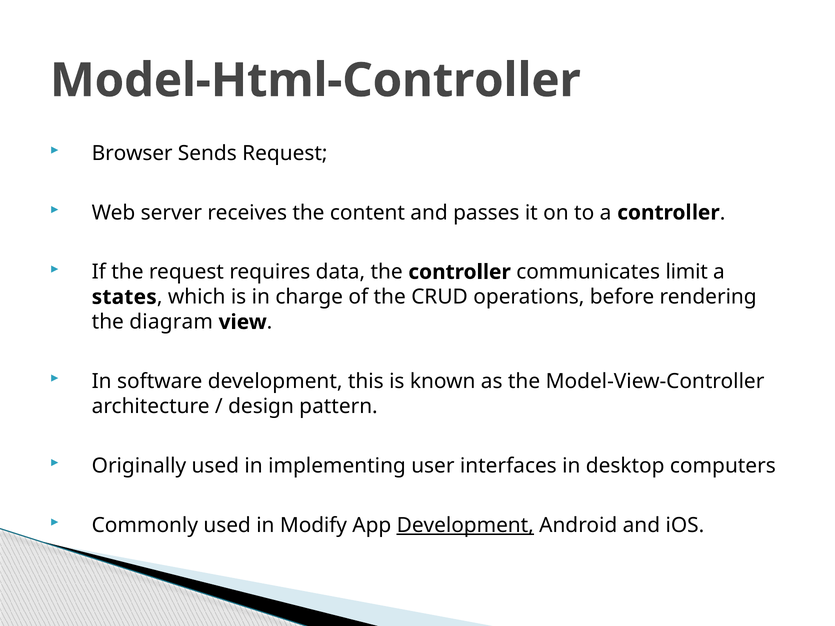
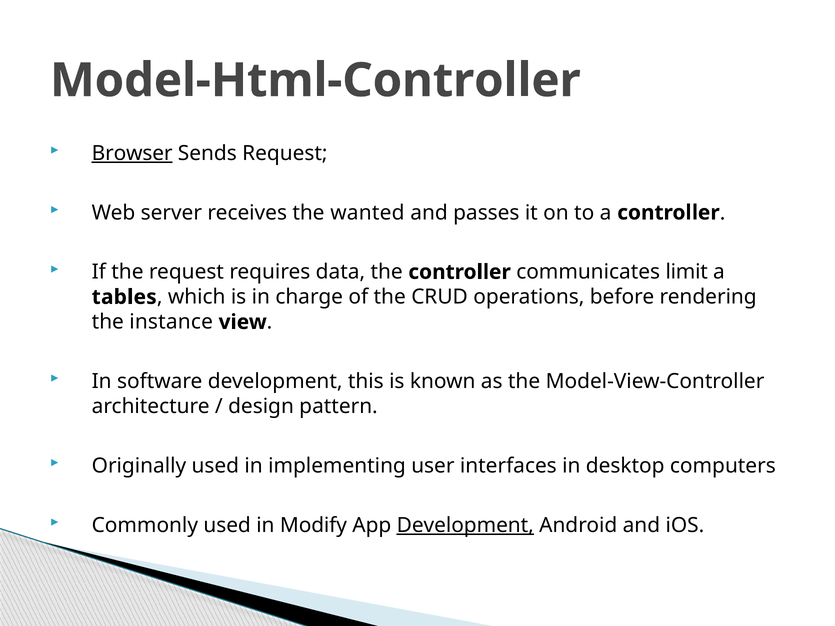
Browser underline: none -> present
content: content -> wanted
states: states -> tables
diagram: diagram -> instance
